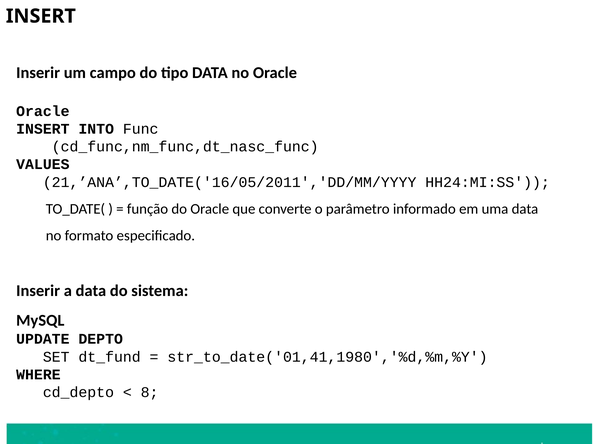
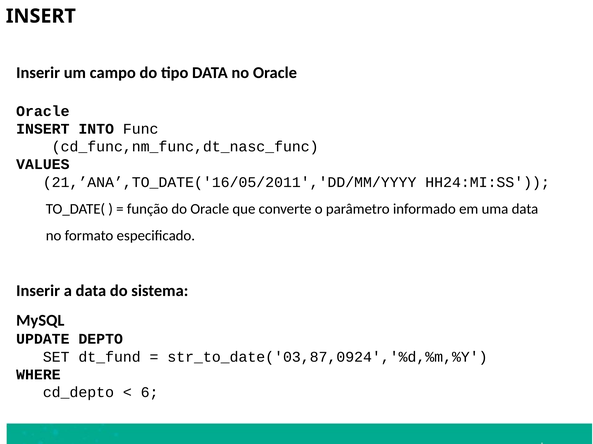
str_to_date('01,41,1980','%d,%m,%Y: str_to_date('01,41,1980','%d,%m,%Y -> str_to_date('03,87,0924','%d,%m,%Y
8: 8 -> 6
